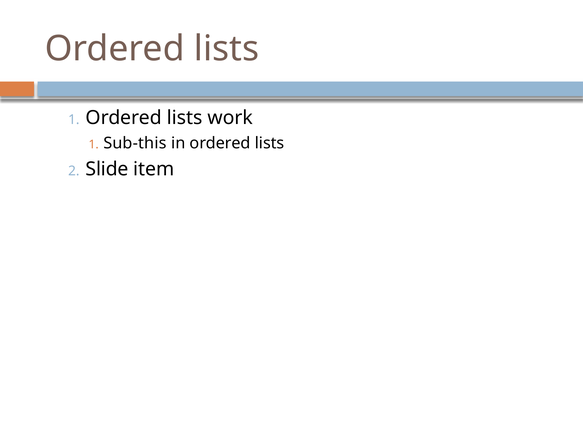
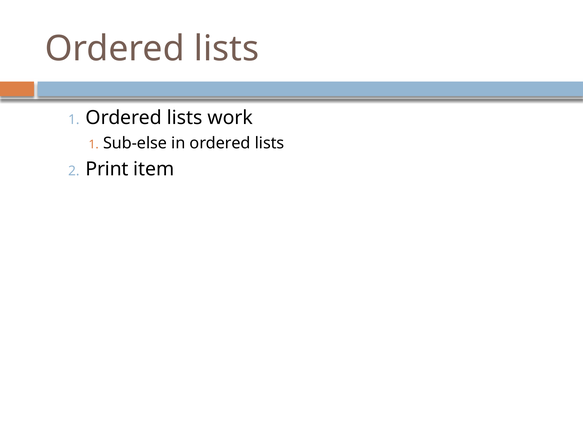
Sub-this: Sub-this -> Sub-else
Slide: Slide -> Print
